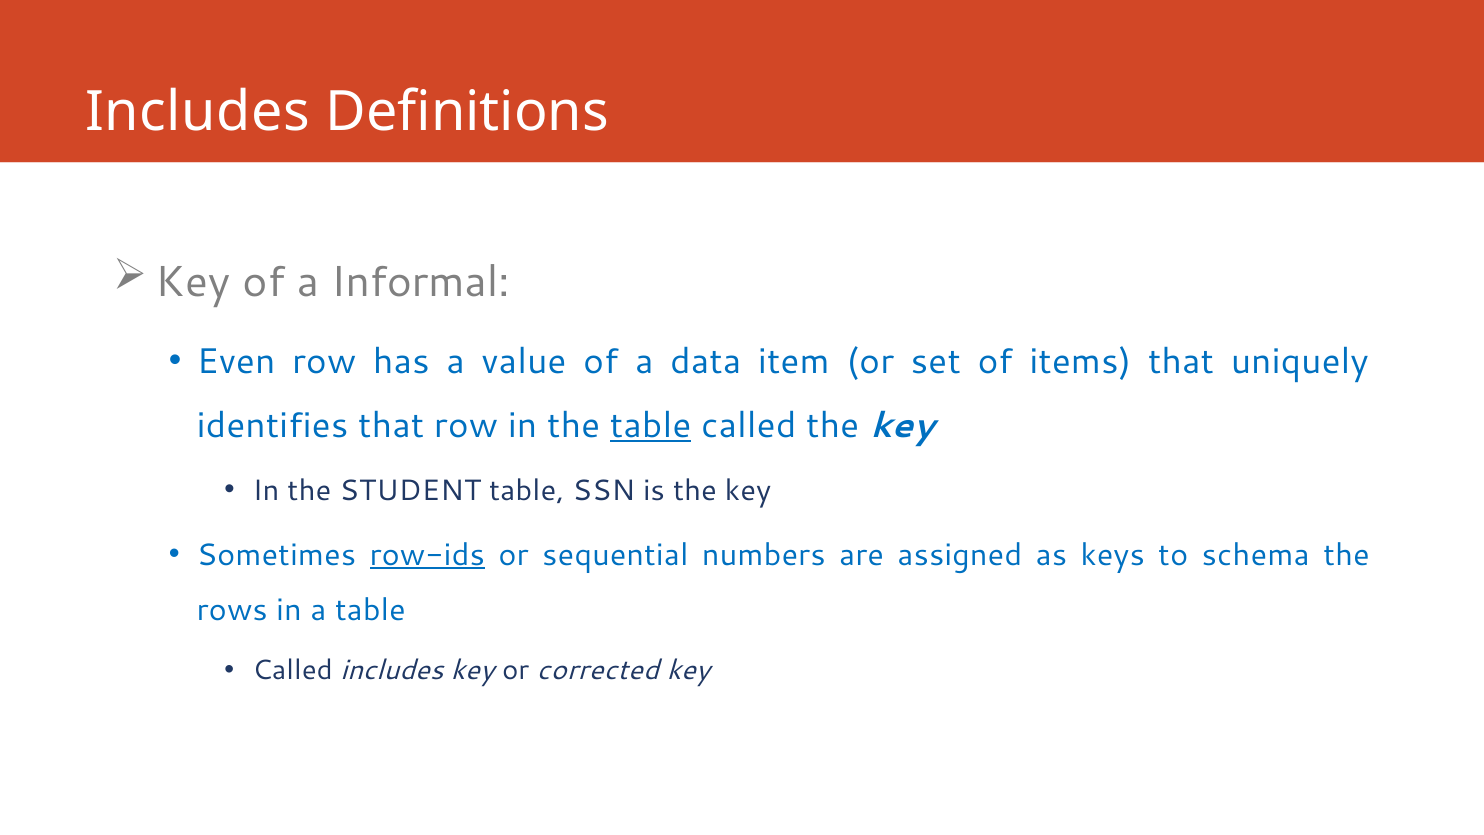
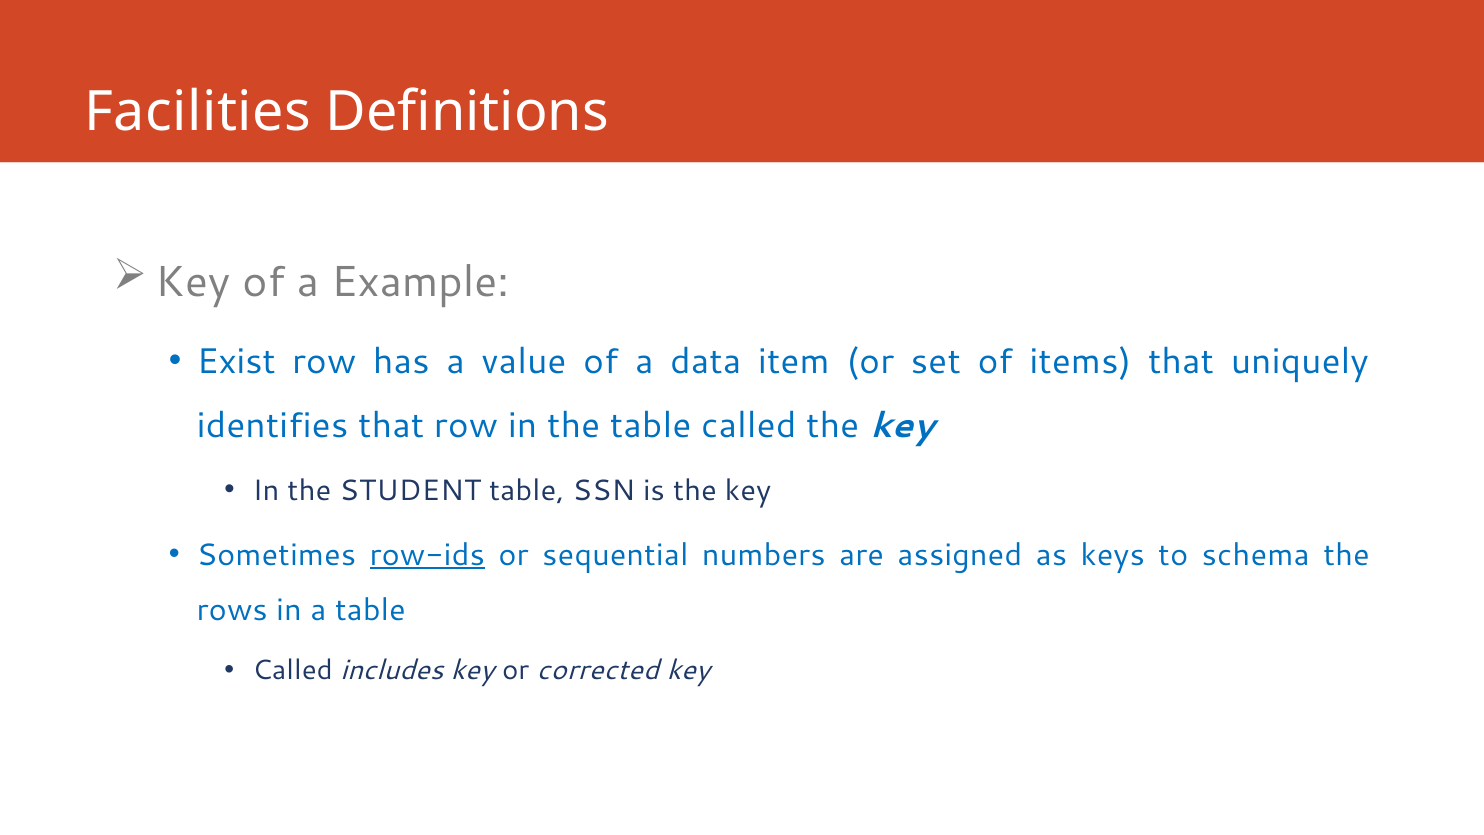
Includes at (198, 112): Includes -> Facilities
Informal: Informal -> Example
Even: Even -> Exist
table at (651, 426) underline: present -> none
